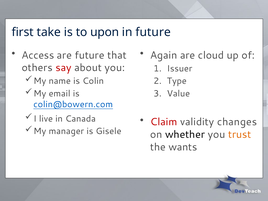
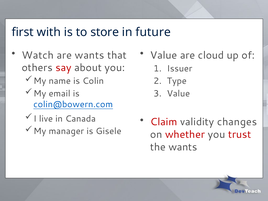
take: take -> with
upon: upon -> store
Access: Access -> Watch
are future: future -> wants
Again at (164, 55): Again -> Value
whether colour: black -> red
trust colour: orange -> red
